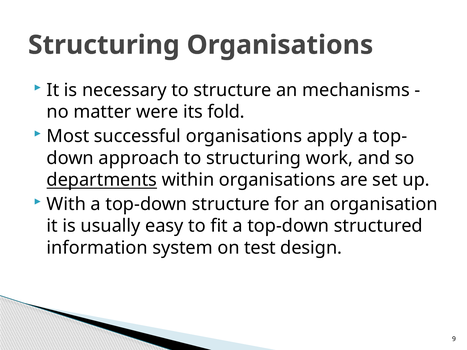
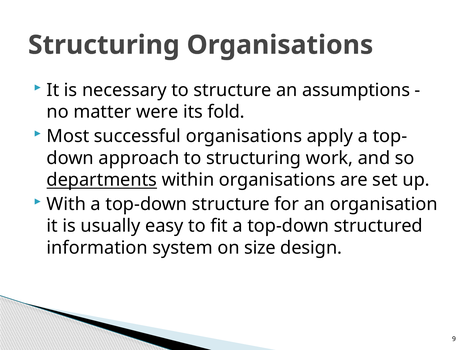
mechanisms: mechanisms -> assumptions
test: test -> size
